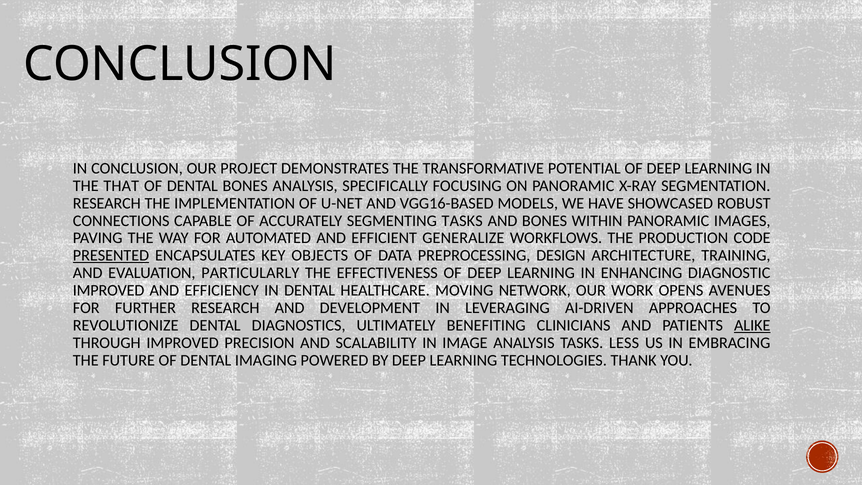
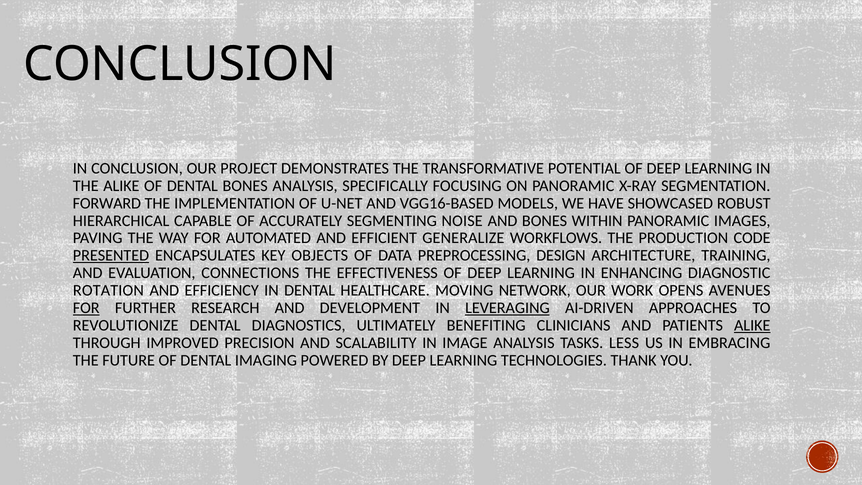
THE THAT: THAT -> ALIKE
RESEARCH at (107, 203): RESEARCH -> FORWARD
CONNECTIONS: CONNECTIONS -> HIERARCHICAL
SEGMENTING TASKS: TASKS -> NOISE
PARTICULARLY: PARTICULARLY -> CONNECTIONS
IMPROVED at (109, 290): IMPROVED -> ROTATION
FOR at (86, 308) underline: none -> present
LEVERAGING underline: none -> present
